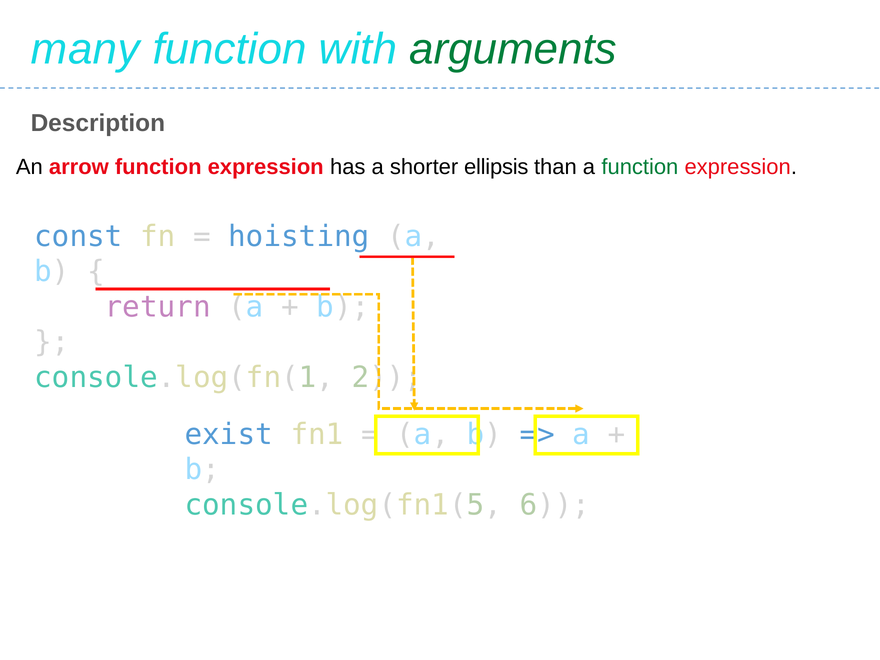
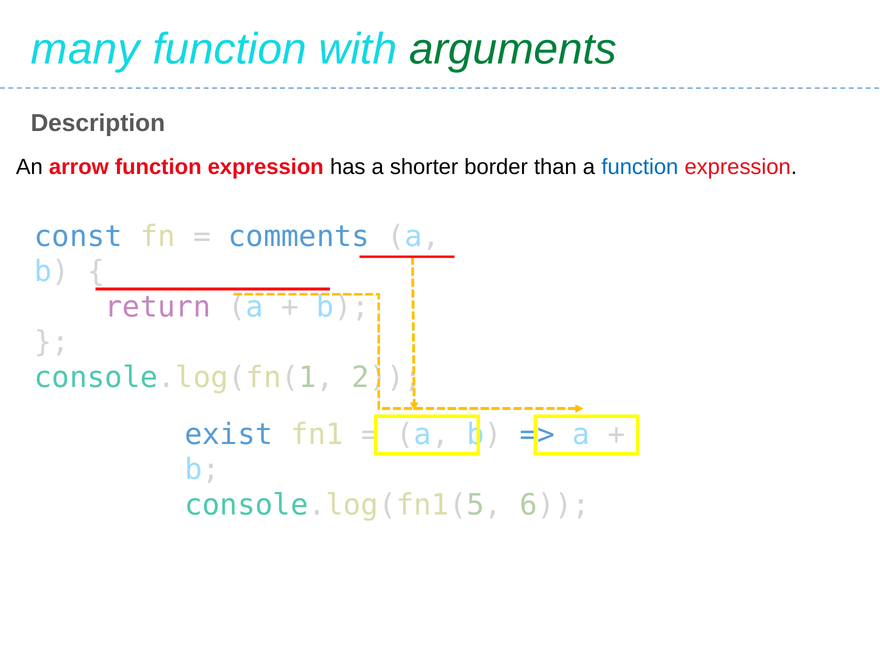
ellipsis: ellipsis -> border
function at (640, 167) colour: green -> blue
hoisting: hoisting -> comments
